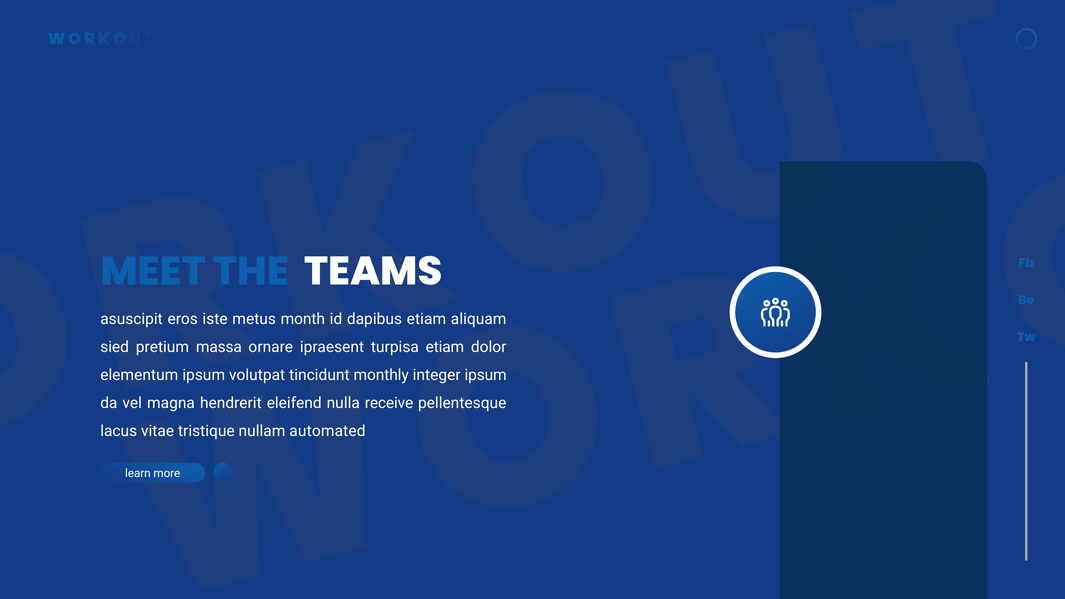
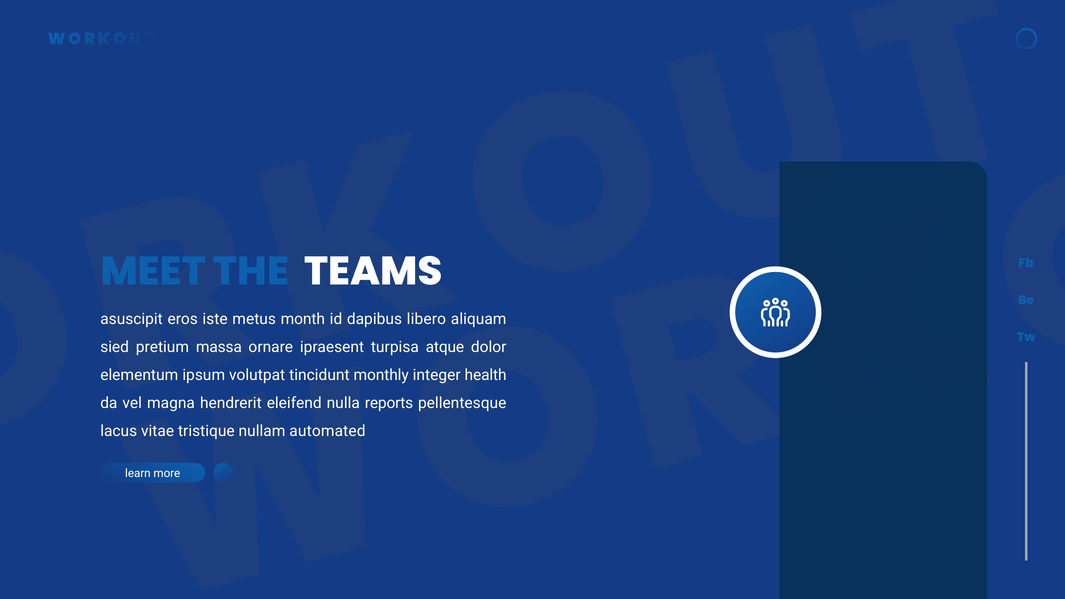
dapibus etiam: etiam -> libero
turpisa etiam: etiam -> atque
integer ipsum: ipsum -> health
receive: receive -> reports
